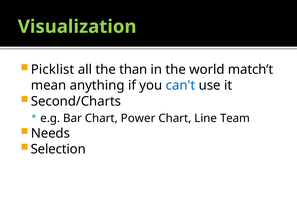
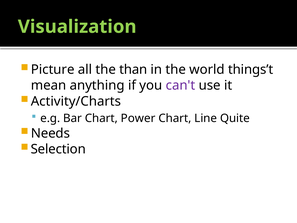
Picklist: Picklist -> Picture
match’t: match’t -> things’t
can't colour: blue -> purple
Second/Charts: Second/Charts -> Activity/Charts
Team: Team -> Quite
